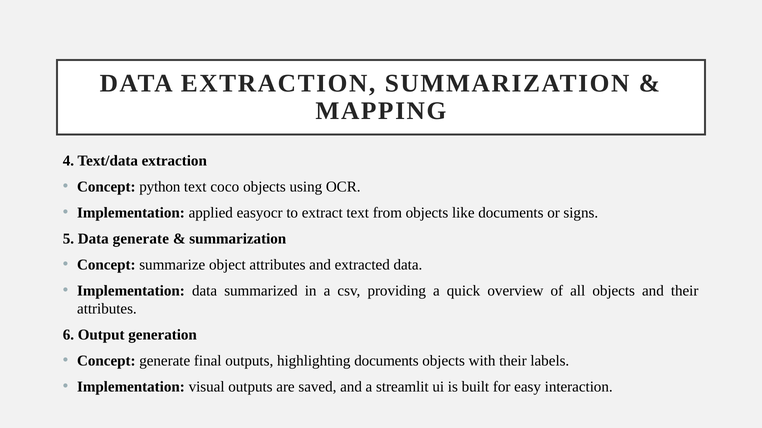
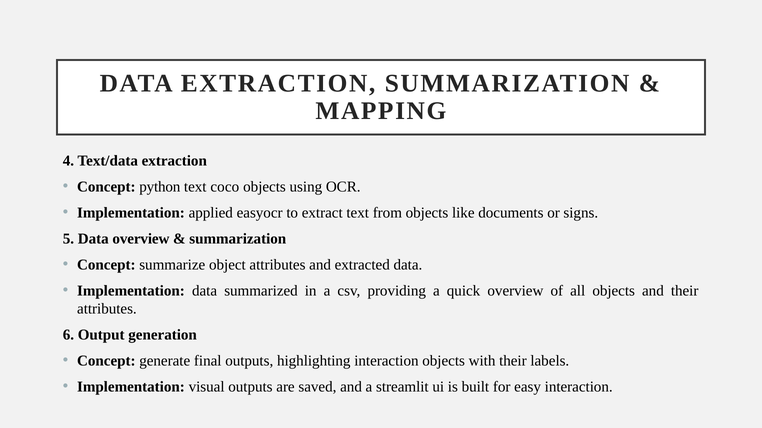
Data generate: generate -> overview
highlighting documents: documents -> interaction
